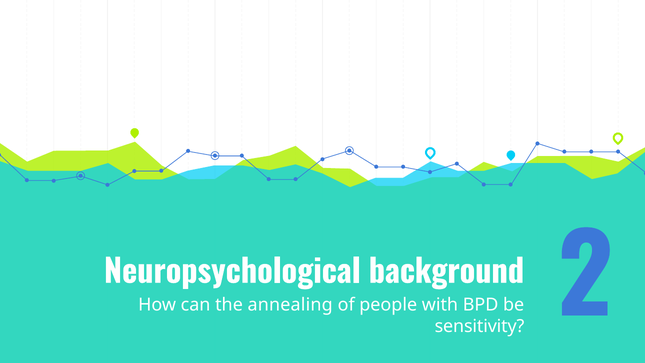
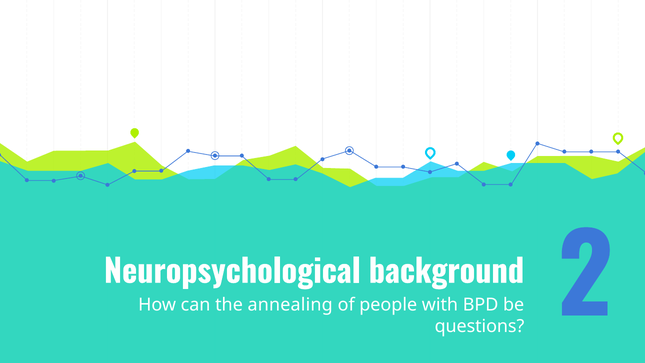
sensitivity: sensitivity -> questions
